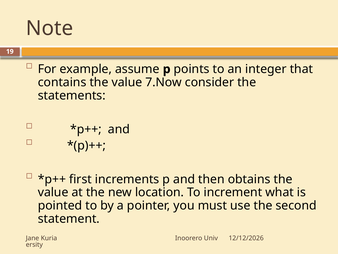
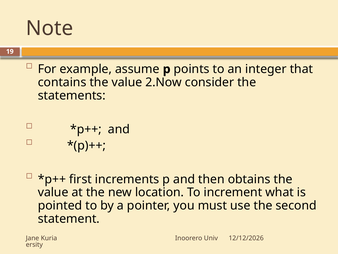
7.Now: 7.Now -> 2.Now
